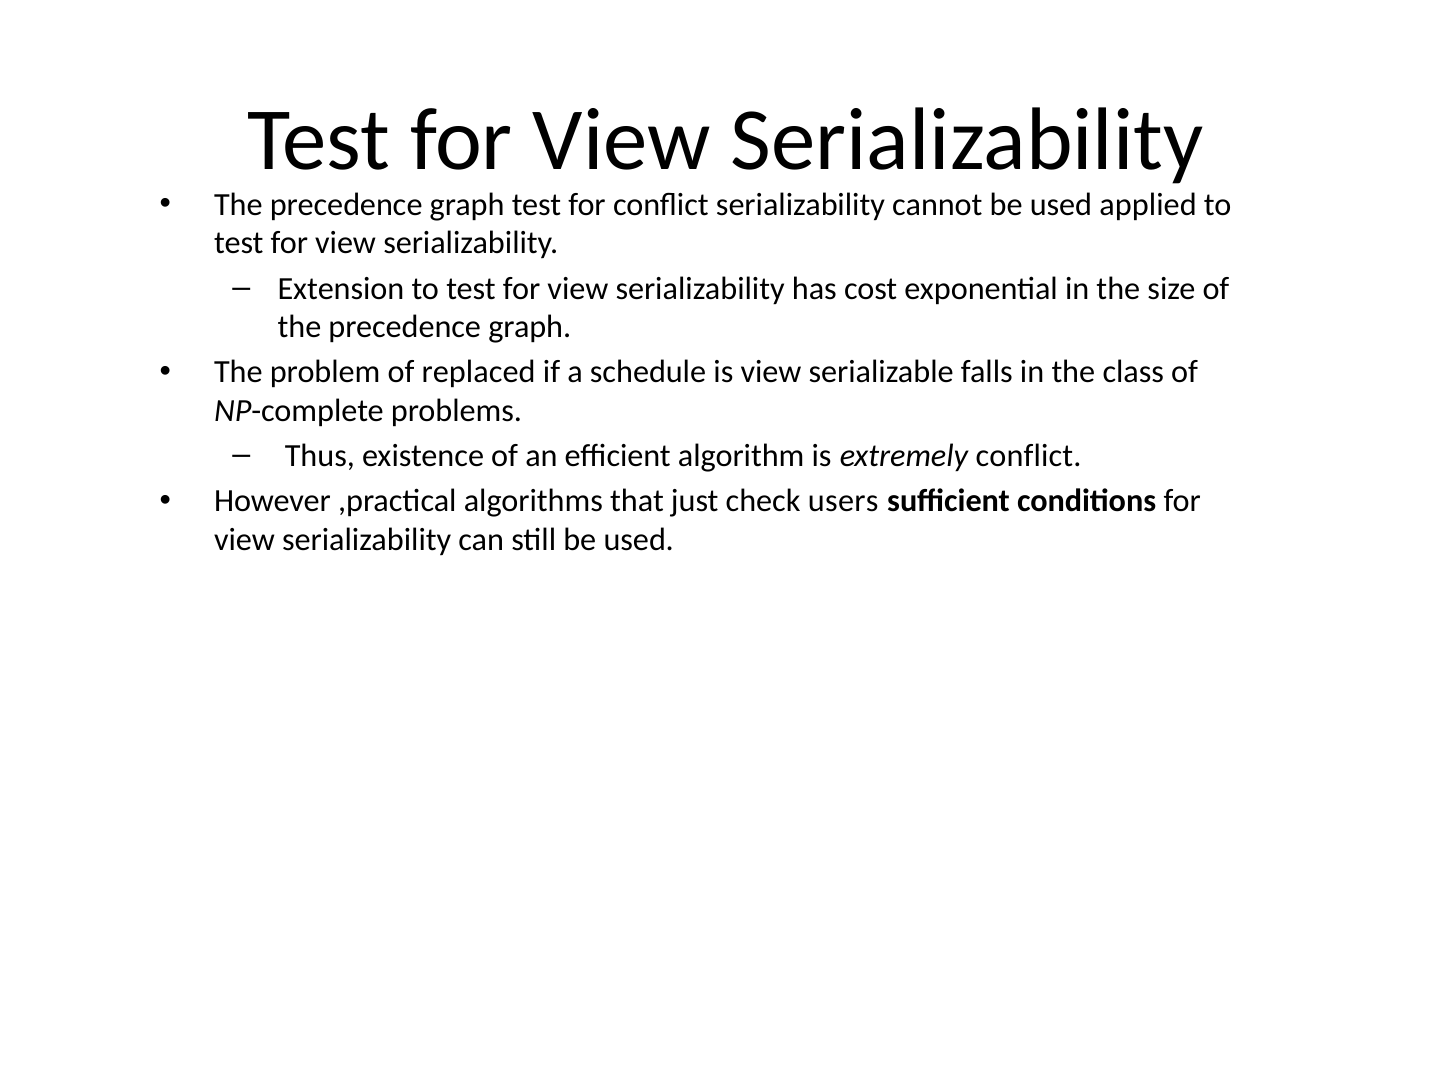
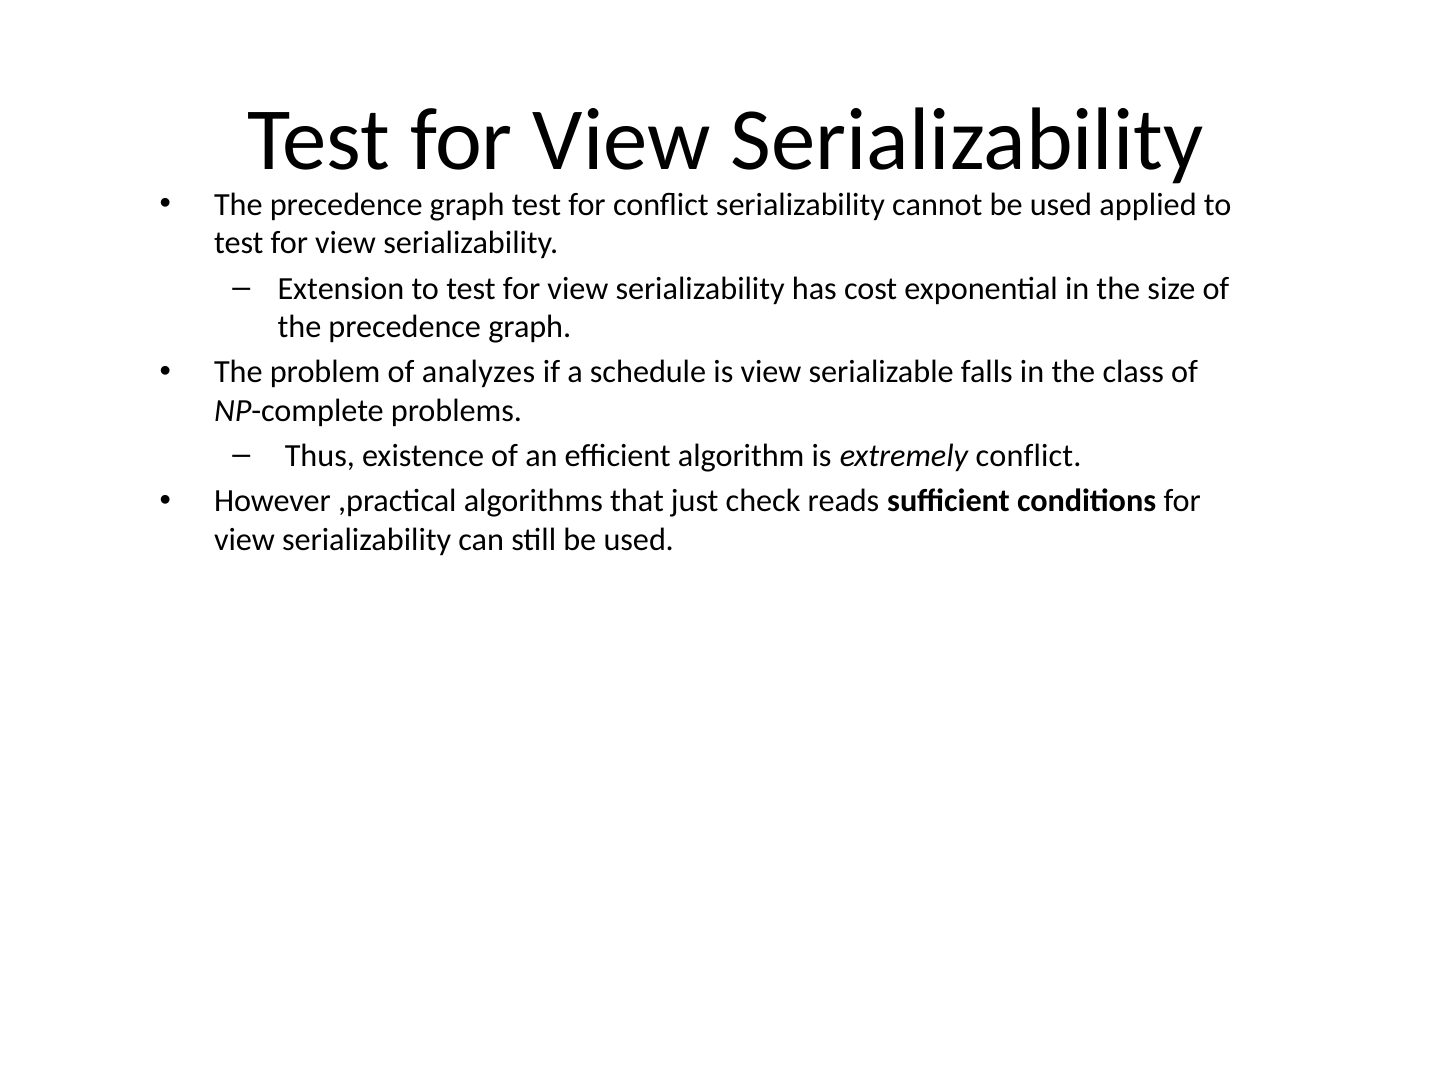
replaced: replaced -> analyzes
users: users -> reads
